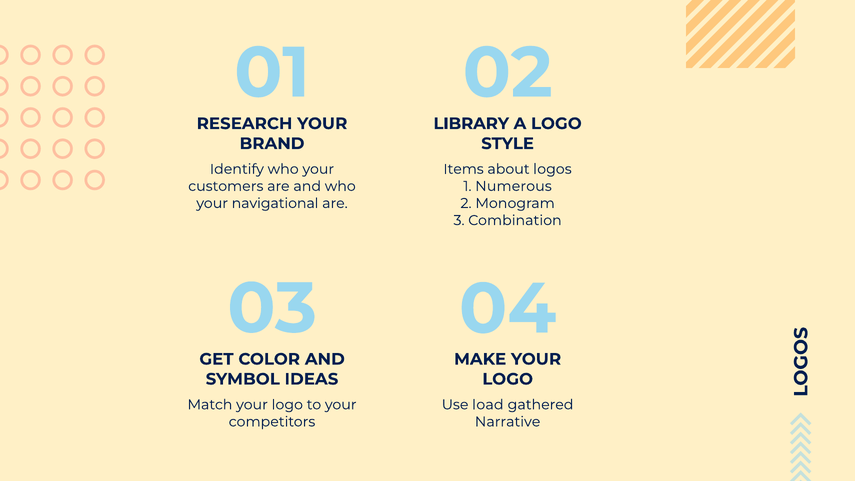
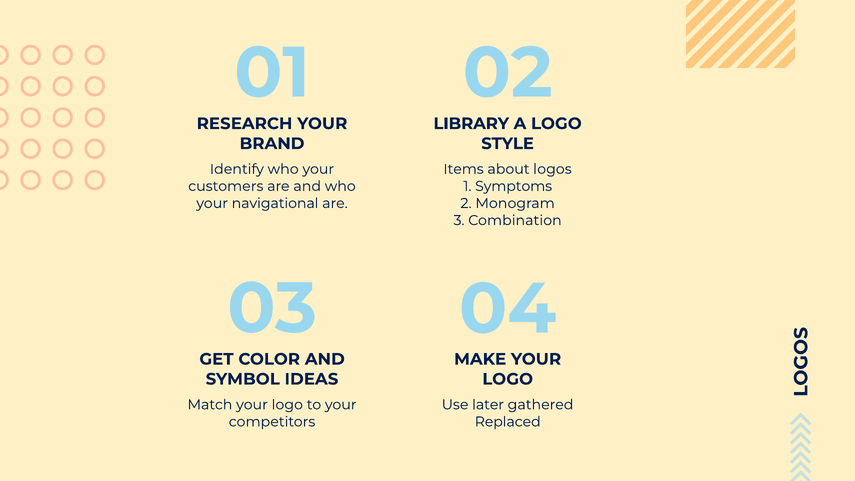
Numerous: Numerous -> Symptoms
load: load -> later
Narrative: Narrative -> Replaced
